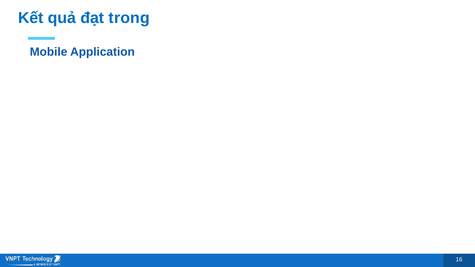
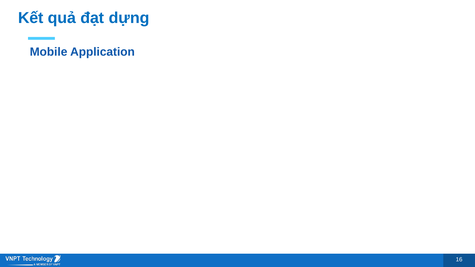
trong: trong -> dựng
